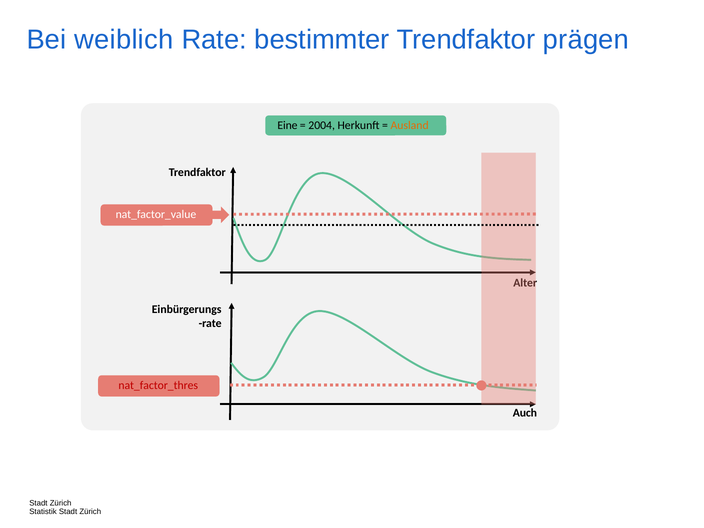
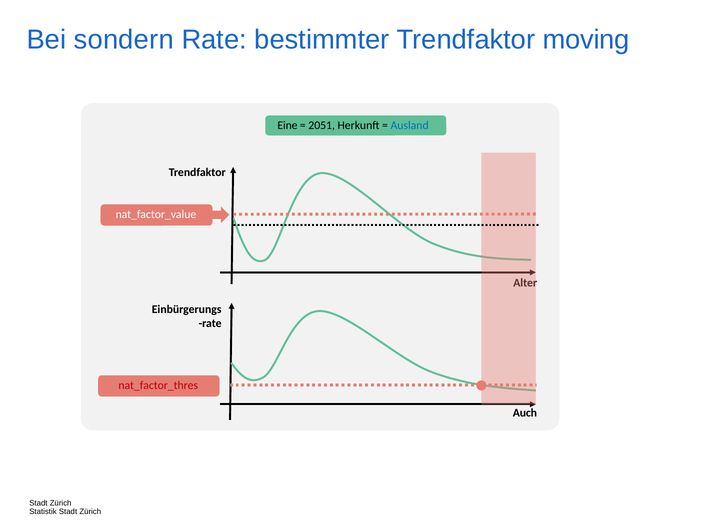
weiblich: weiblich -> sondern
prägen: prägen -> moving
2004: 2004 -> 2051
Ausland colour: orange -> blue
